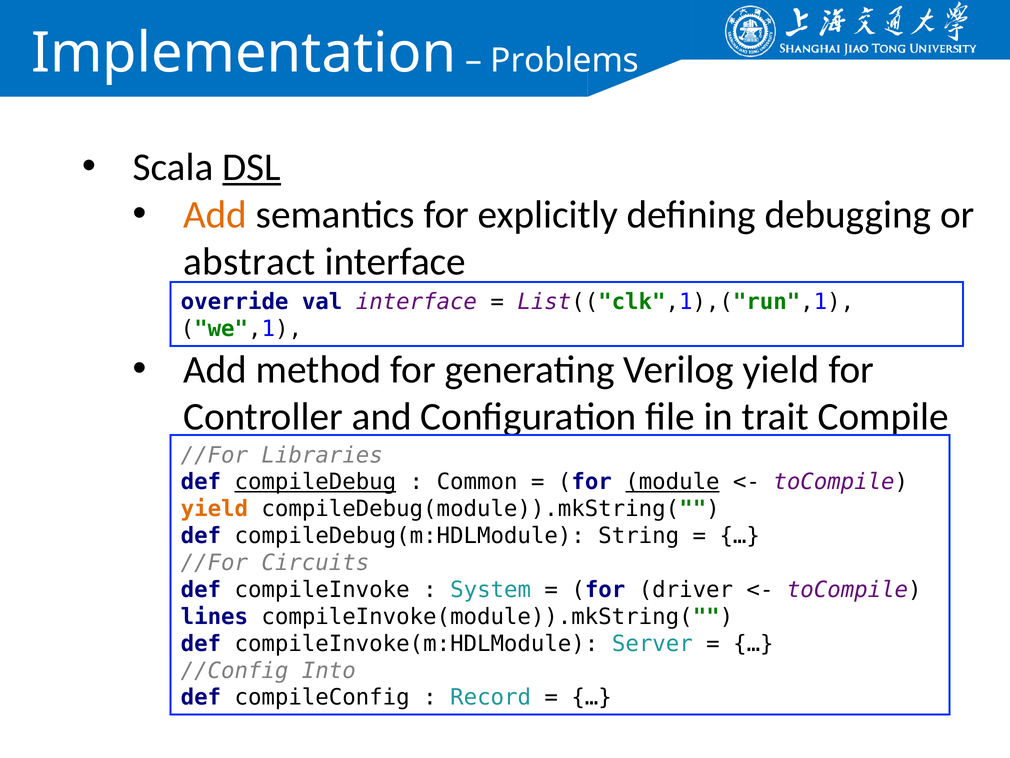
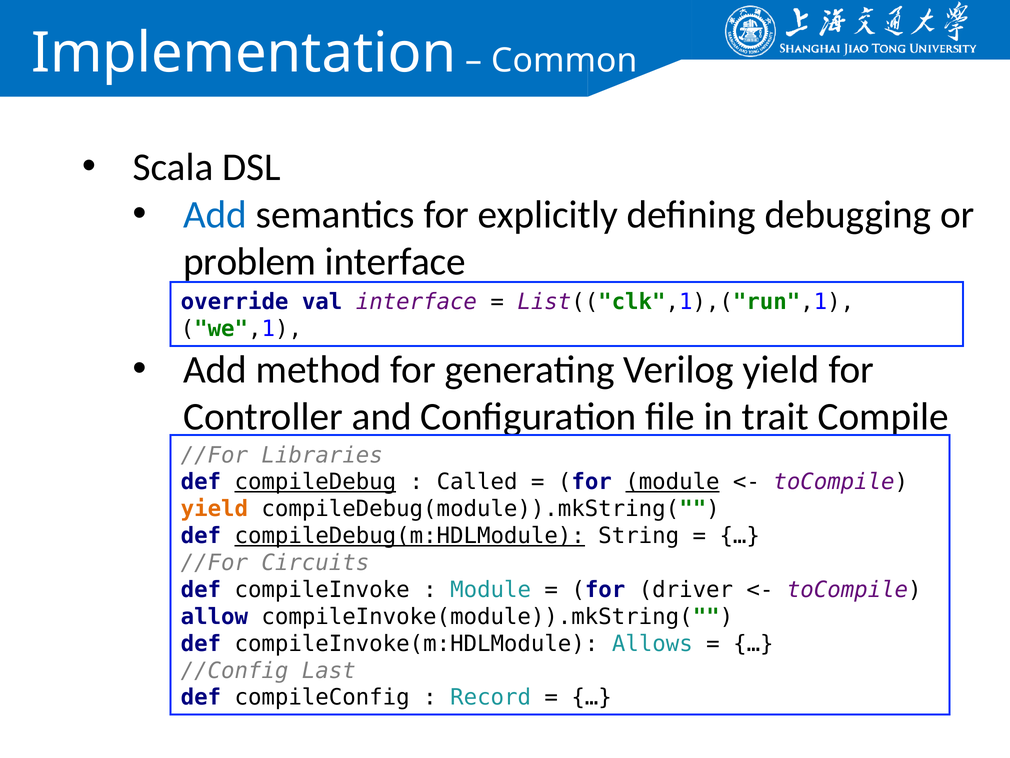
Problems: Problems -> Common
DSL underline: present -> none
Add at (215, 215) colour: orange -> blue
abstract: abstract -> problem
Common: Common -> Called
compileDebug(m:HDLModule underline: none -> present
System at (491, 589): System -> Module
lines: lines -> allow
Server: Server -> Allows
Into: Into -> Last
